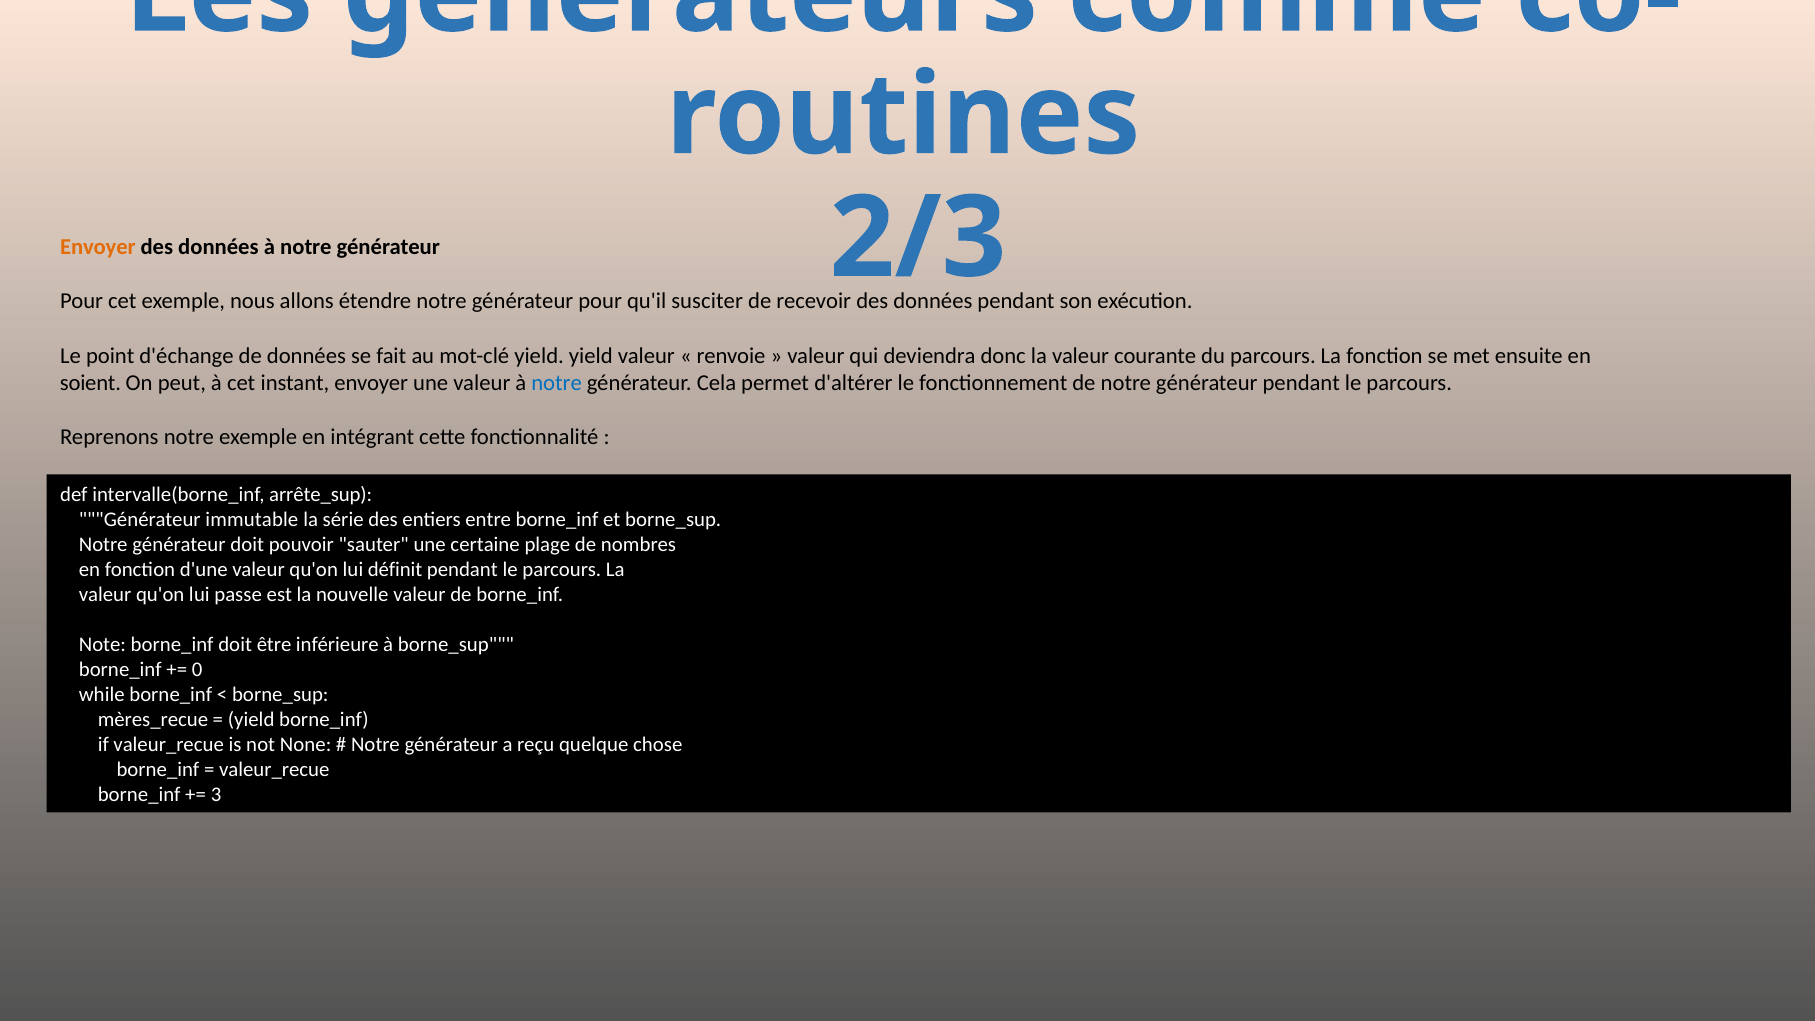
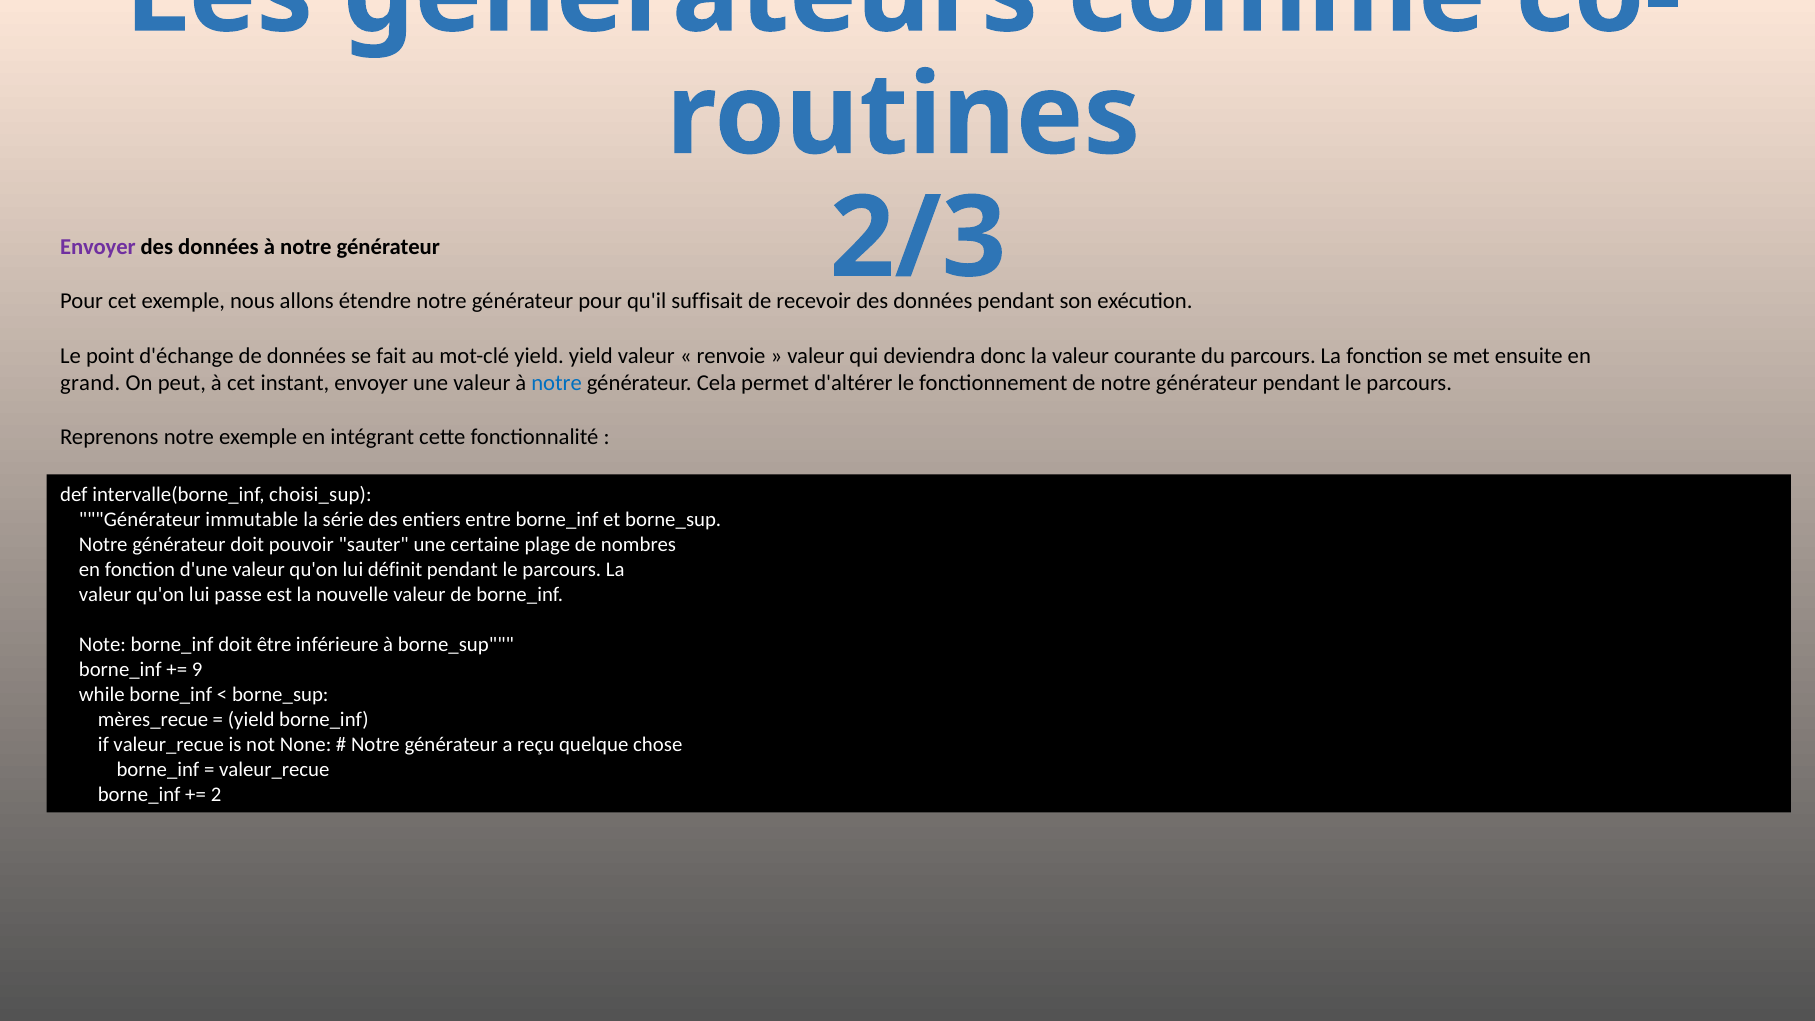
Envoyer at (98, 247) colour: orange -> purple
susciter: susciter -> suffisait
soient: soient -> grand
arrête_sup: arrête_sup -> choisi_sup
0: 0 -> 9
3: 3 -> 2
